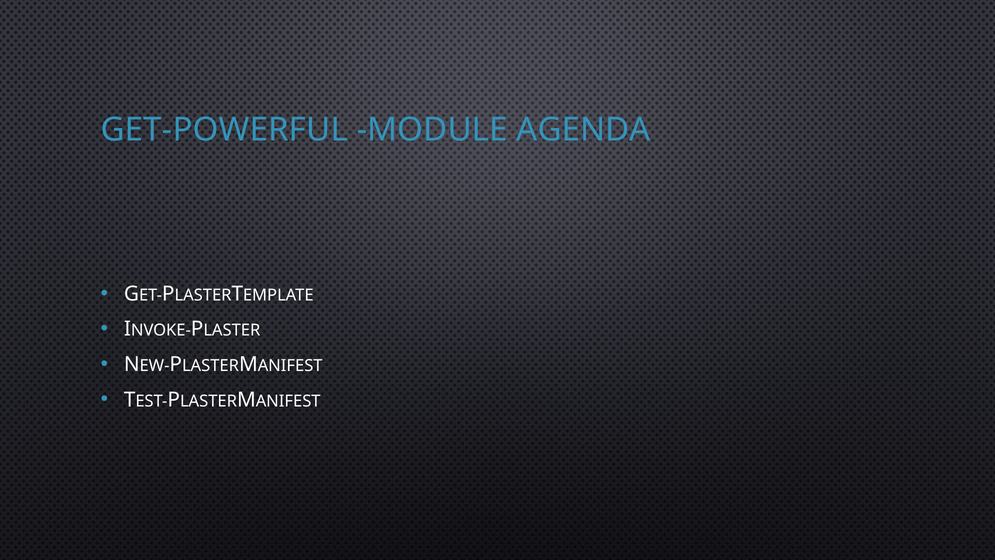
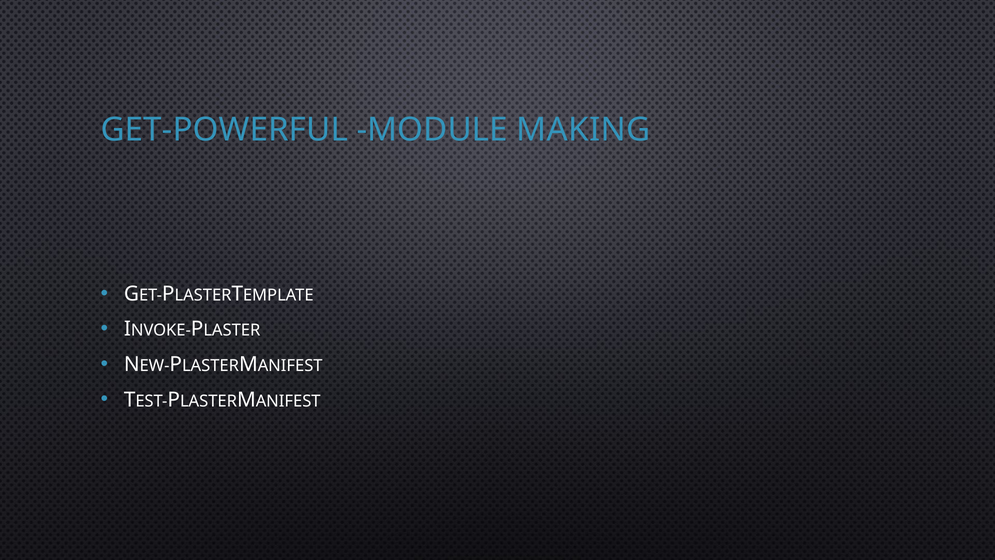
AGENDA: AGENDA -> MAKING
